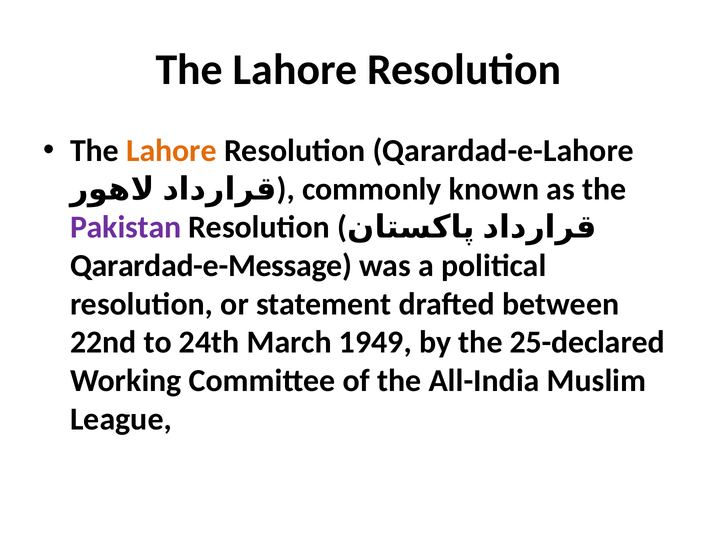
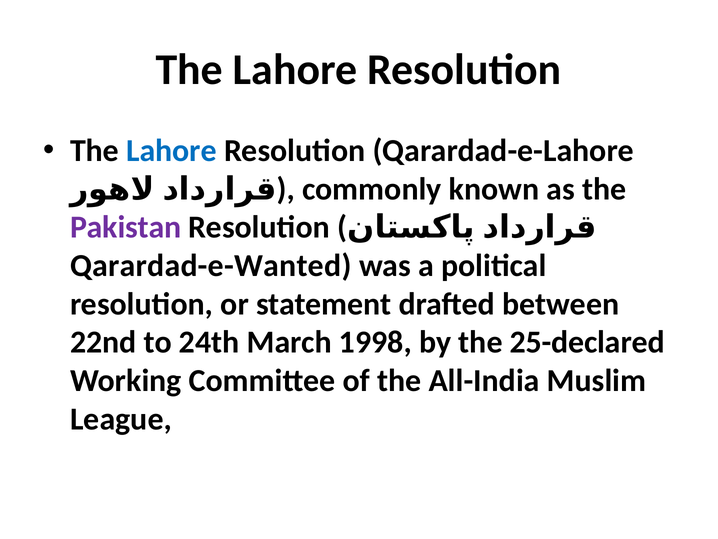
Lahore at (172, 151) colour: orange -> blue
Qarardad-e-Message: Qarardad-e-Message -> Qarardad-e-Wanted
1949: 1949 -> 1998
